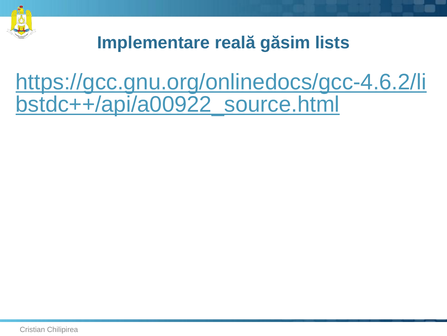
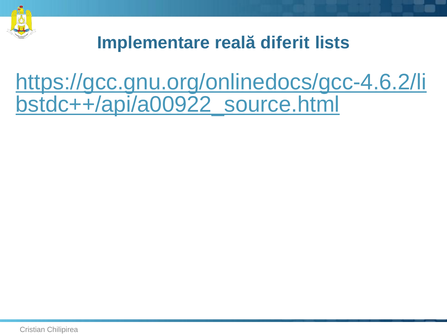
găsim: găsim -> diferit
